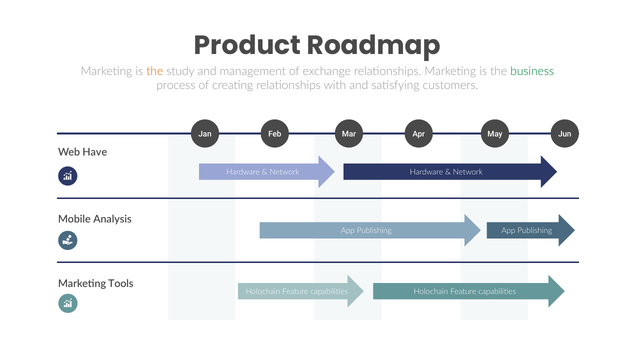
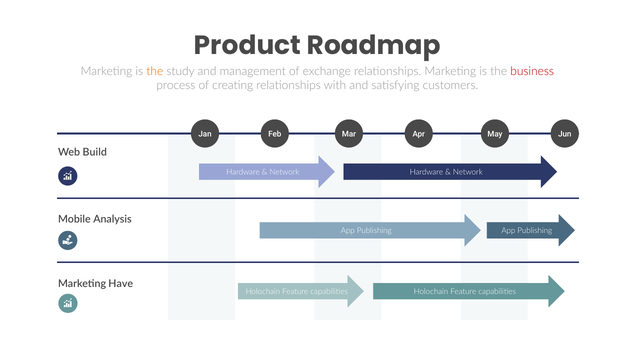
business colour: green -> red
Have: Have -> Build
Tools: Tools -> Have
